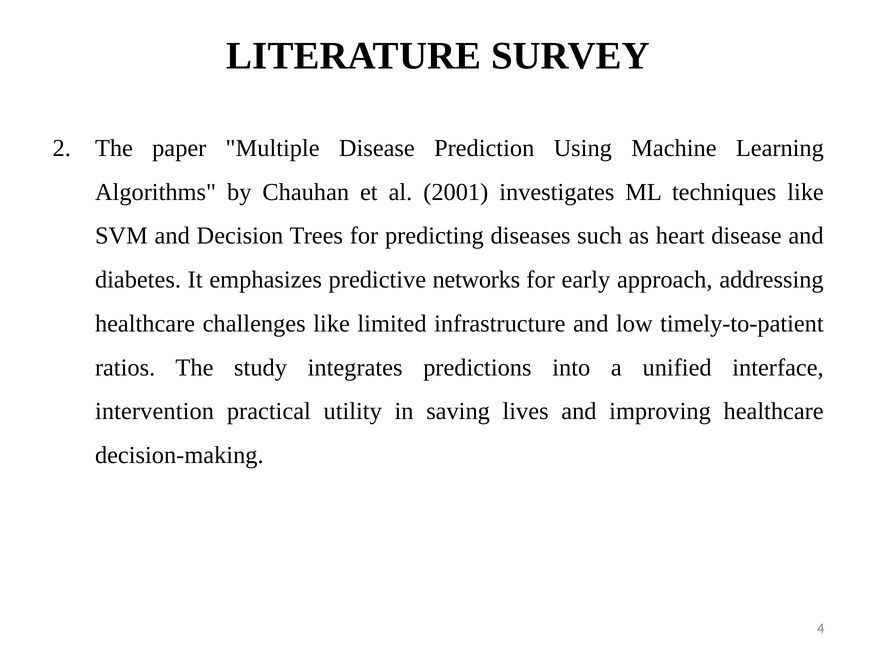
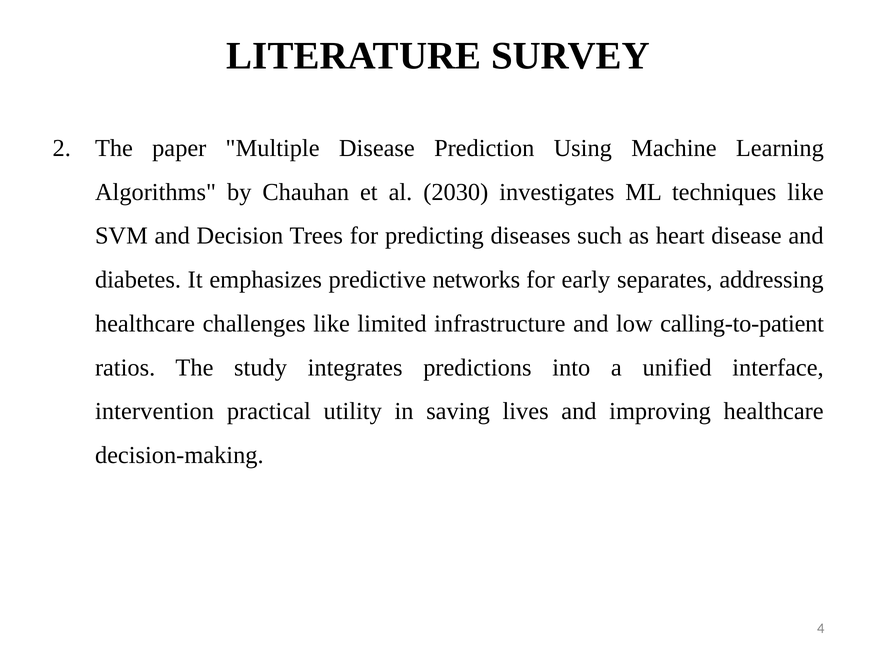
2001: 2001 -> 2030
approach: approach -> separates
timely-to-patient: timely-to-patient -> calling-to-patient
